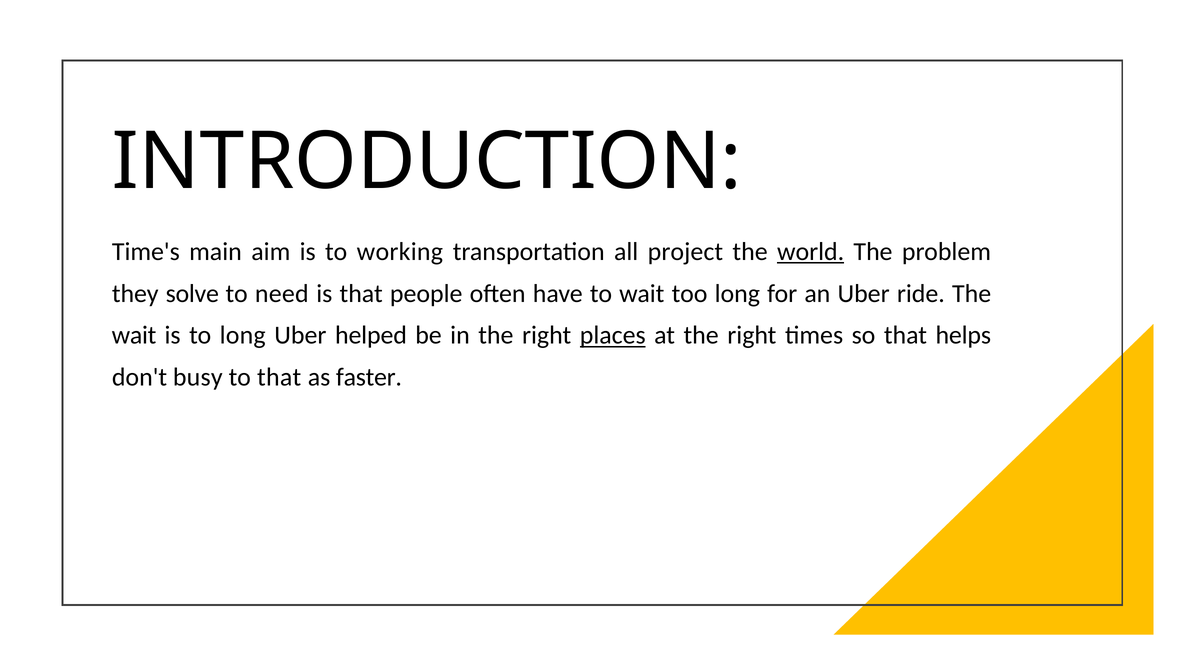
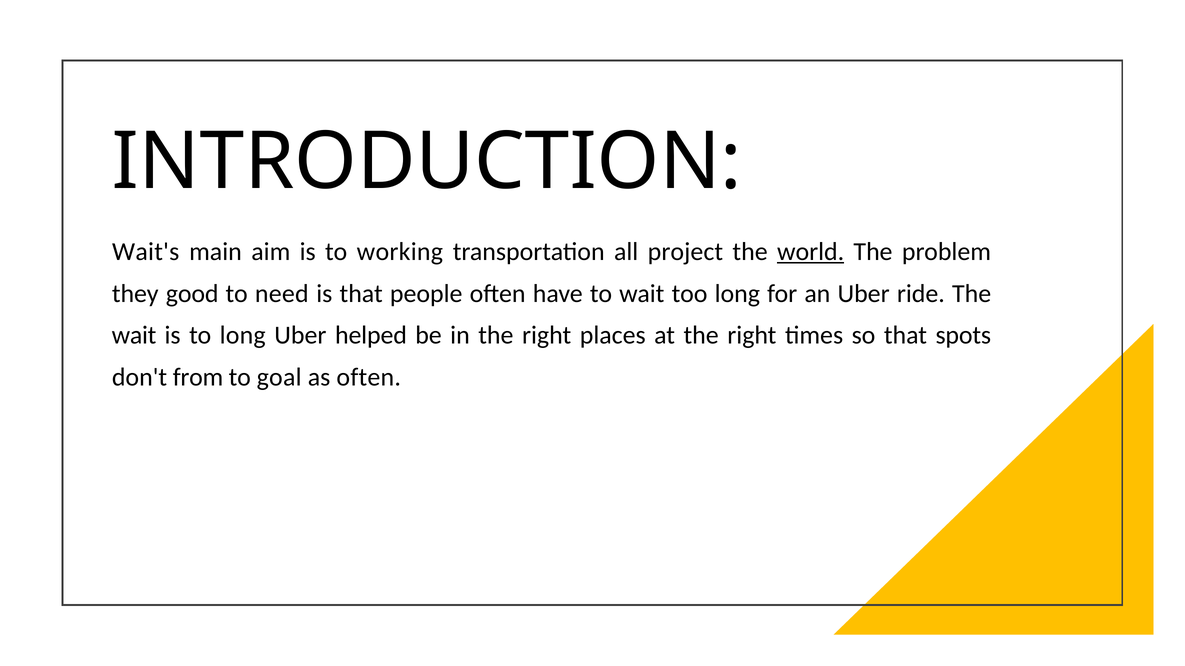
Time's: Time's -> Wait's
solve: solve -> good
places underline: present -> none
helps: helps -> spots
busy: busy -> from
to that: that -> goal
as faster: faster -> often
